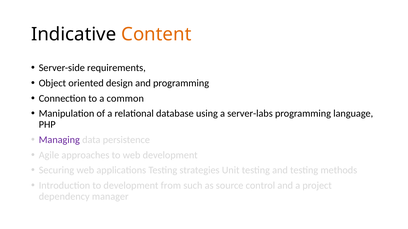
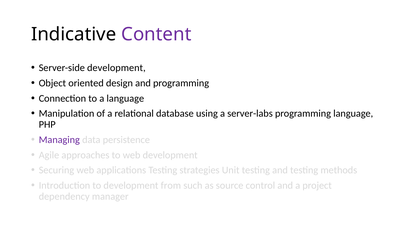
Content colour: orange -> purple
Server-side requirements: requirements -> development
a common: common -> language
